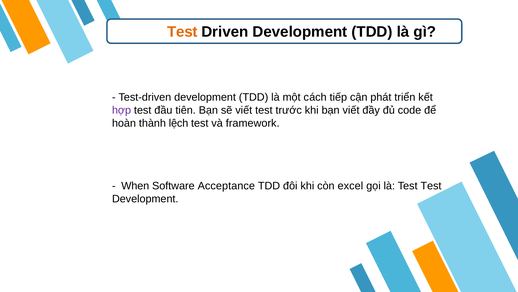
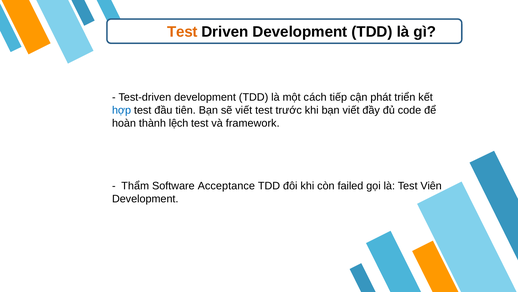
hợp colour: purple -> blue
When: When -> Thẩm
excel: excel -> failed
Test Test: Test -> Viên
